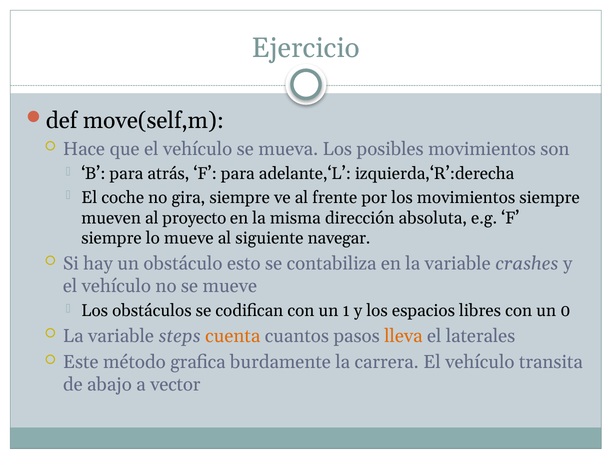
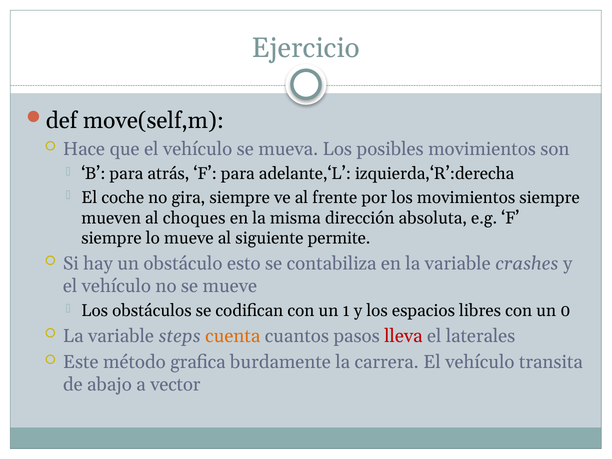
proyecto: proyecto -> choques
navegar: navegar -> permite
lleva colour: orange -> red
